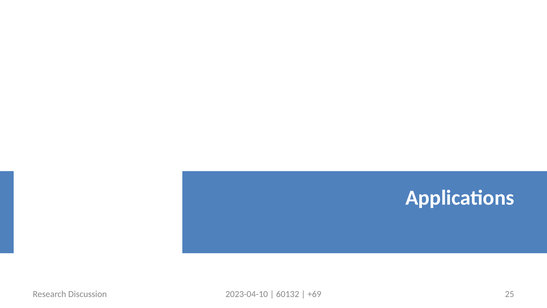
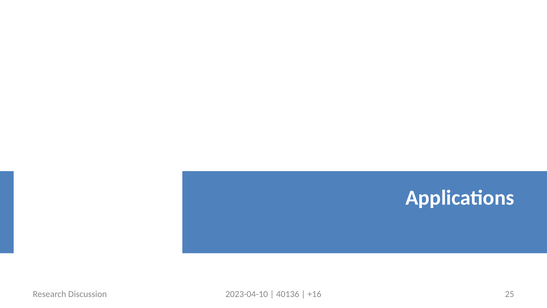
60132: 60132 -> 40136
+69: +69 -> +16
